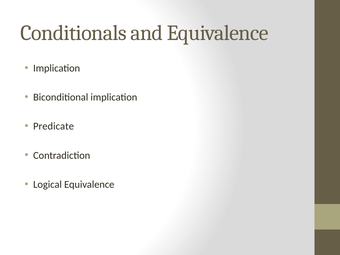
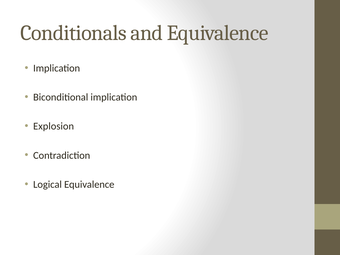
Predicate: Predicate -> Explosion
